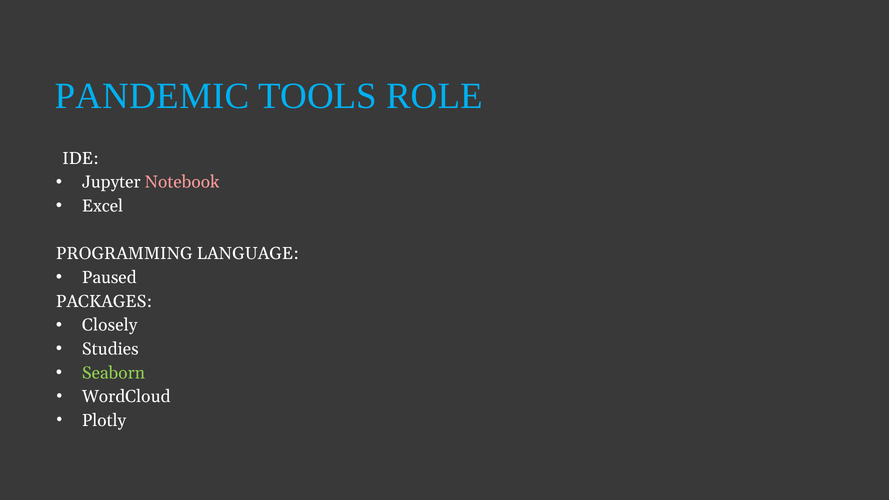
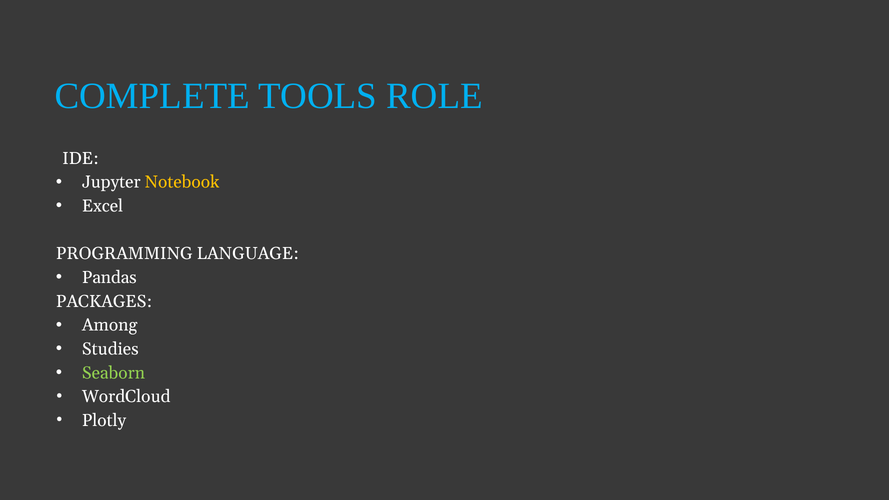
PANDEMIC: PANDEMIC -> COMPLETE
Notebook colour: pink -> yellow
Paused: Paused -> Pandas
Closely: Closely -> Among
